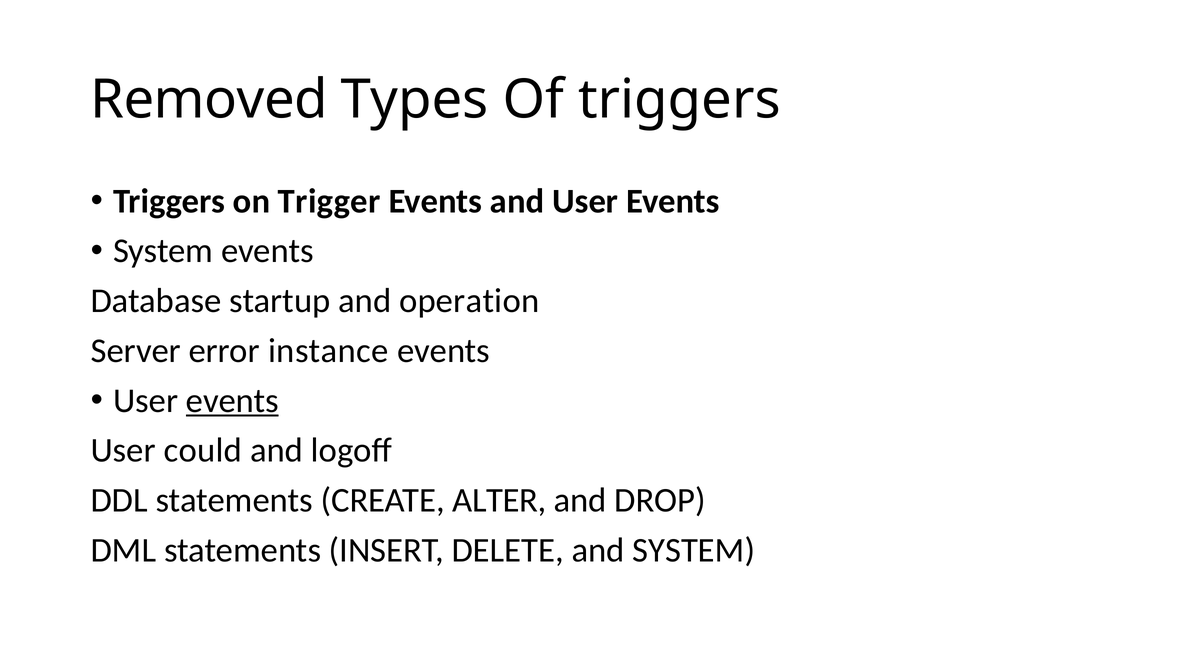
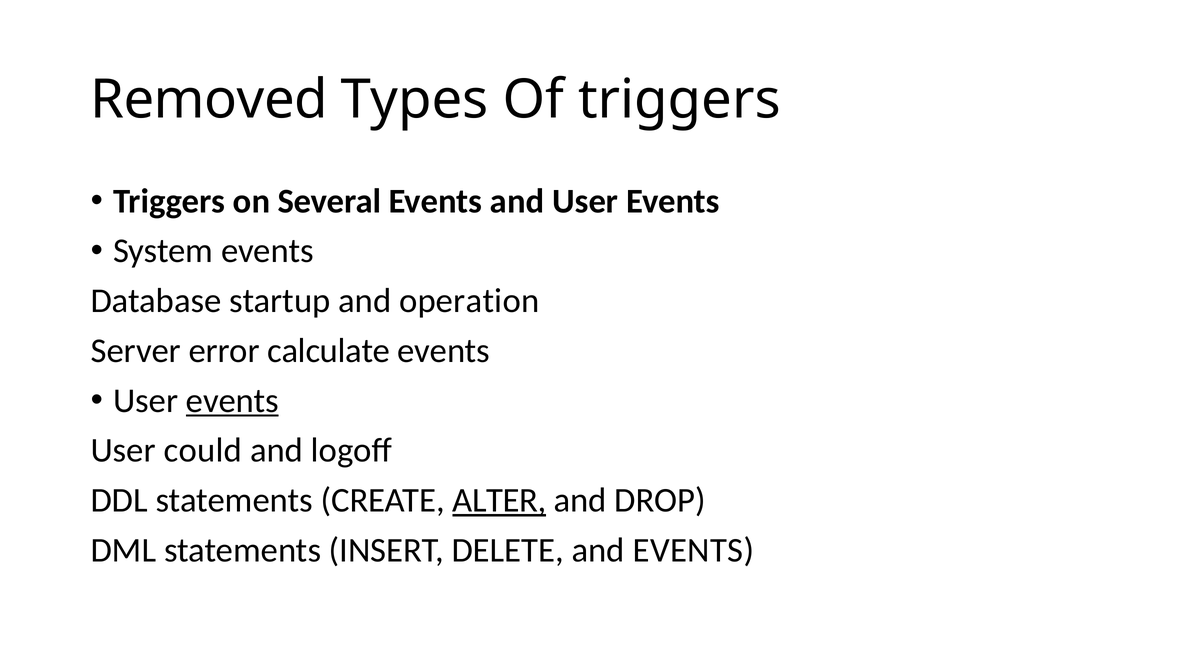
Trigger: Trigger -> Several
instance: instance -> calculate
ALTER underline: none -> present
and SYSTEM: SYSTEM -> EVENTS
